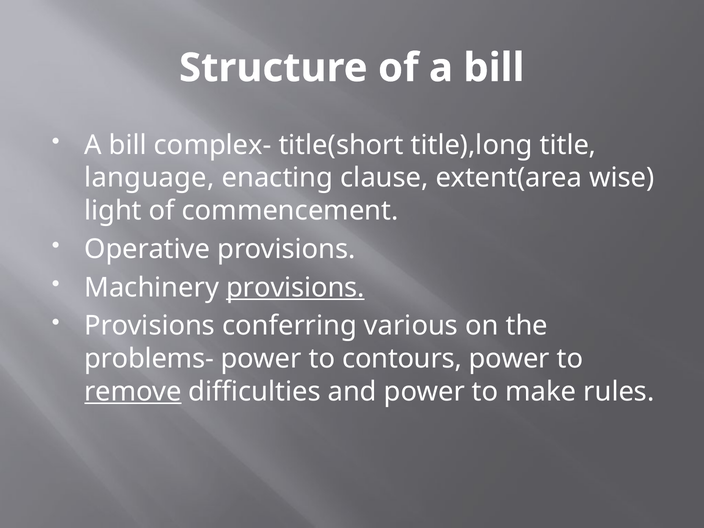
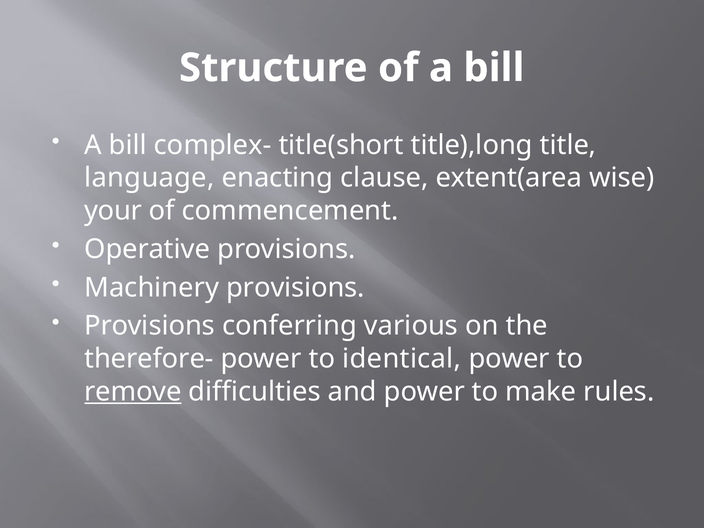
light: light -> your
provisions at (295, 287) underline: present -> none
problems-: problems- -> therefore-
contours: contours -> identical
